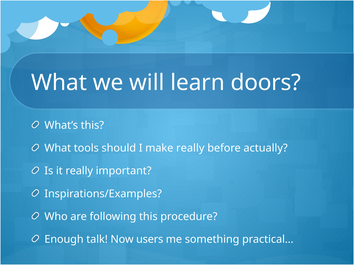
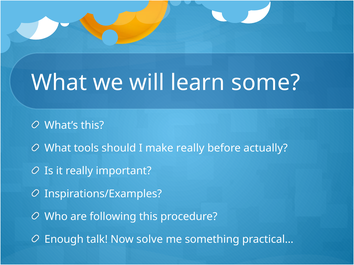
doors: doors -> some
users: users -> solve
